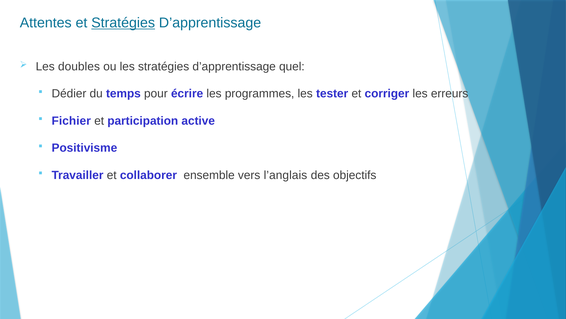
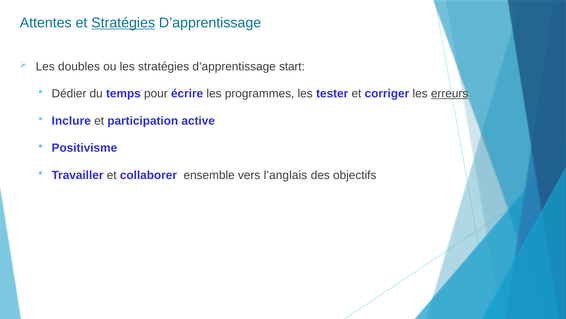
quel: quel -> start
erreurs underline: none -> present
Fichier: Fichier -> Inclure
